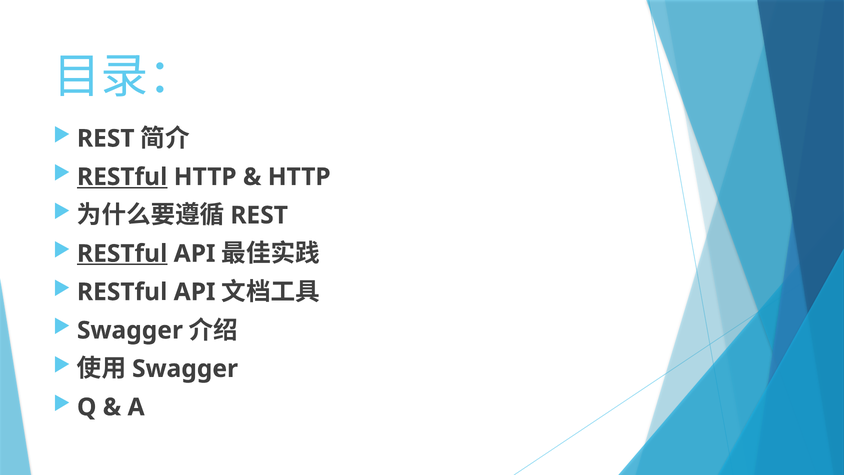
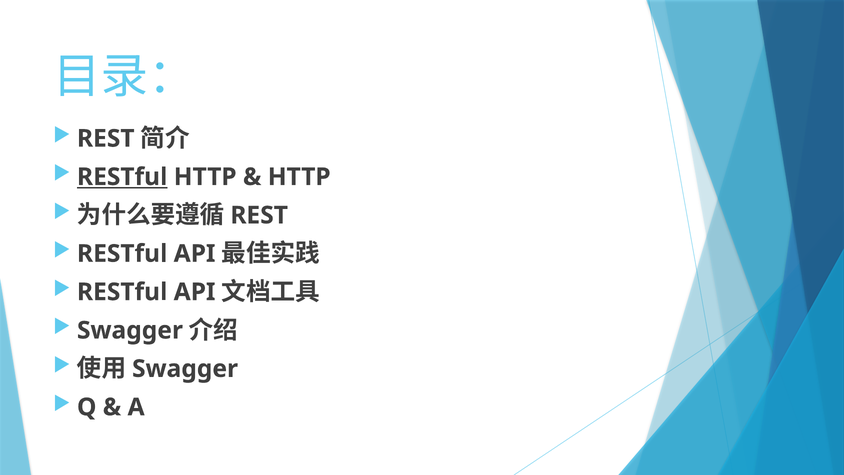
RESTful at (122, 254) underline: present -> none
